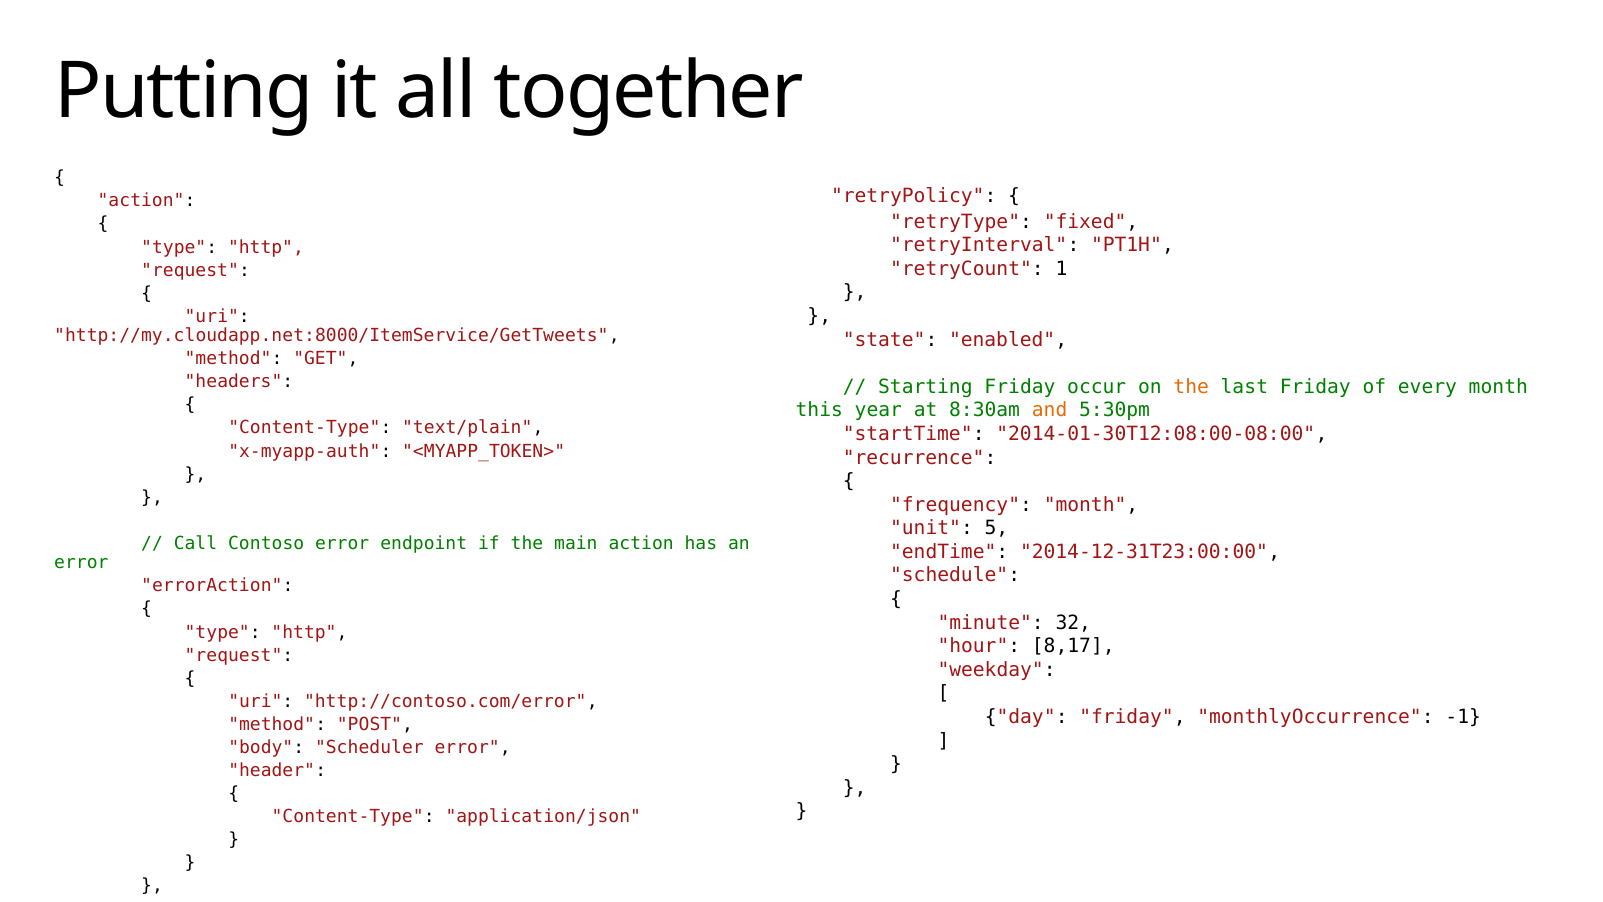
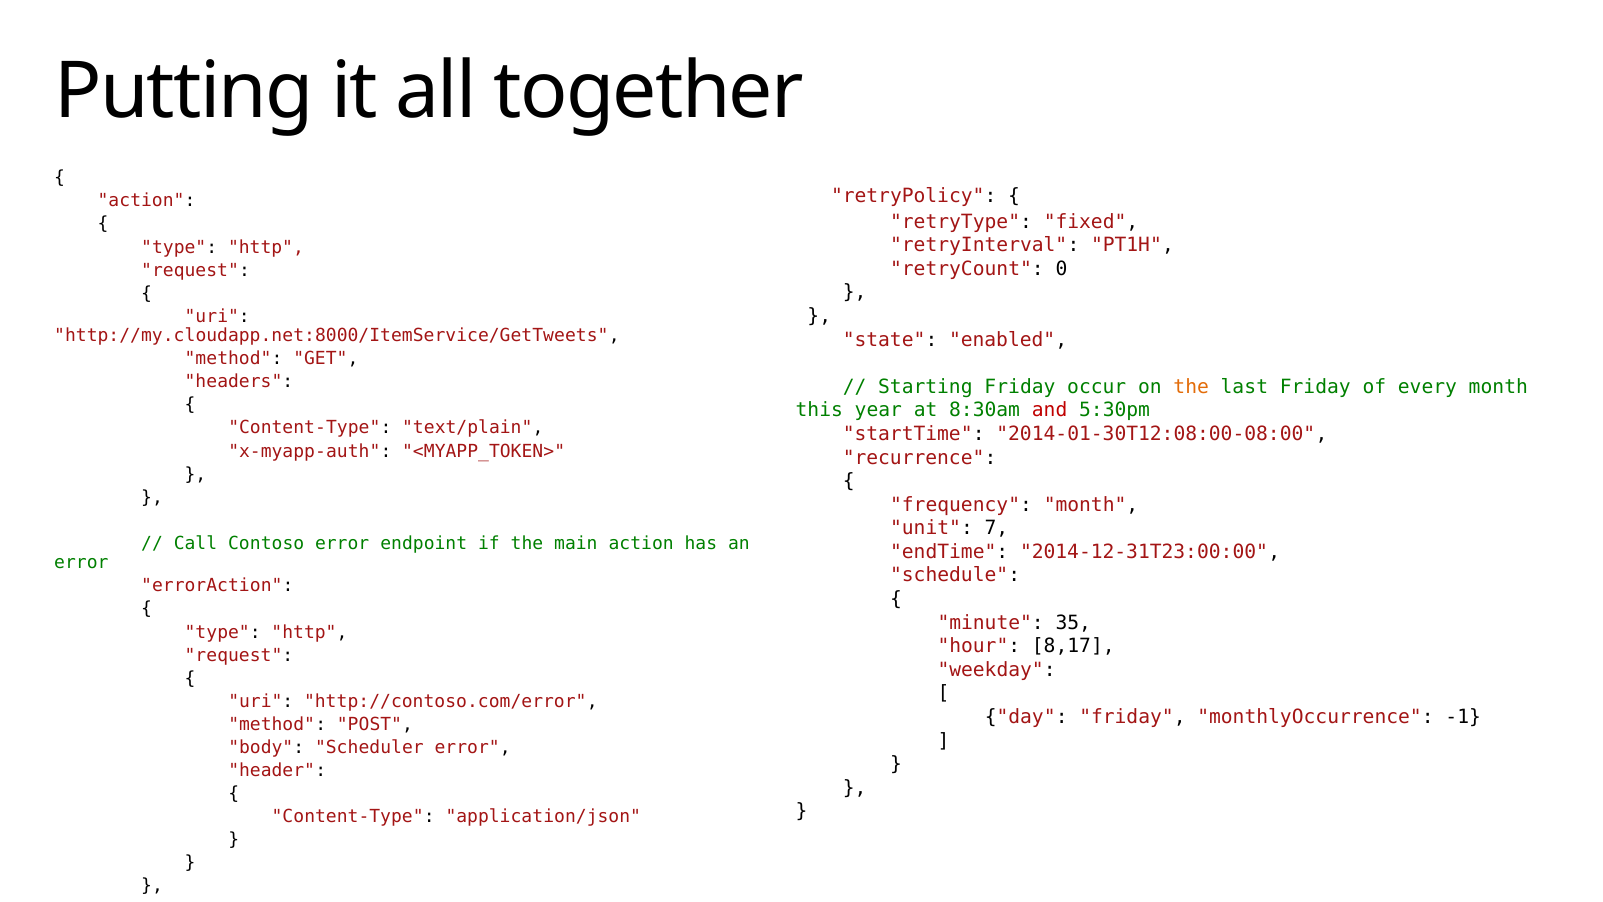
1: 1 -> 0
and colour: orange -> red
5: 5 -> 7
32: 32 -> 35
